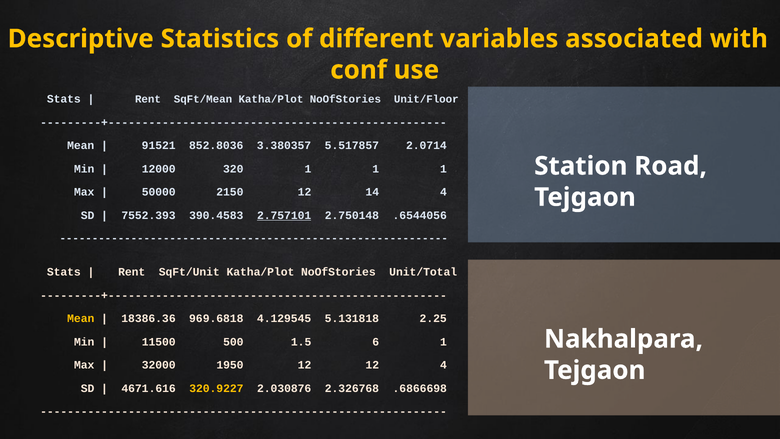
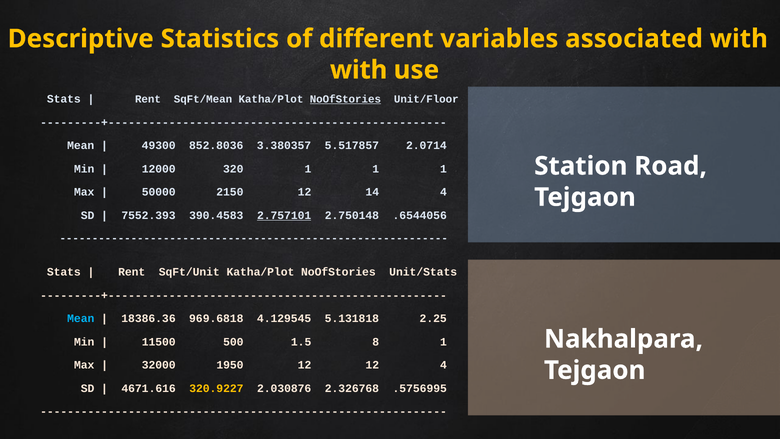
conf at (359, 70): conf -> with
NoOfStories at (345, 99) underline: none -> present
91521: 91521 -> 49300
Unit/Total: Unit/Total -> Unit/Stats
Mean at (81, 318) colour: yellow -> light blue
6: 6 -> 8
.6866698: .6866698 -> .5756995
